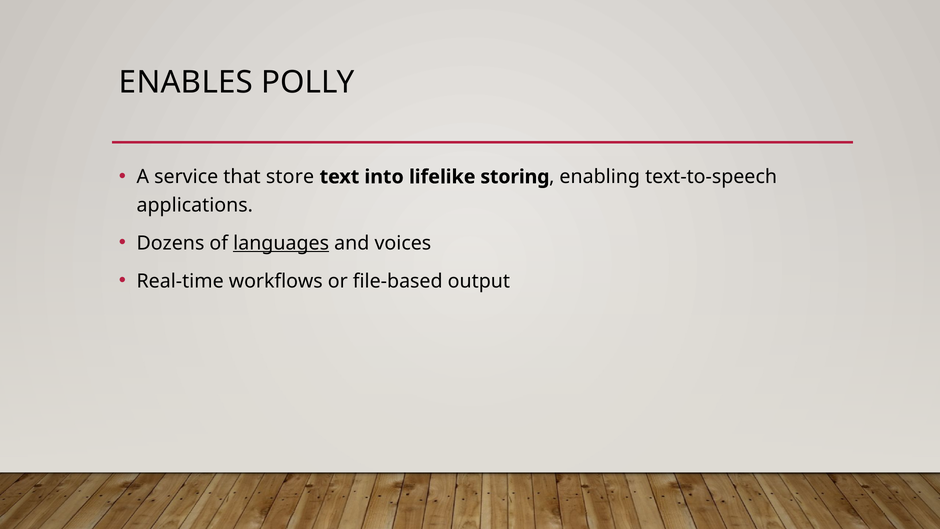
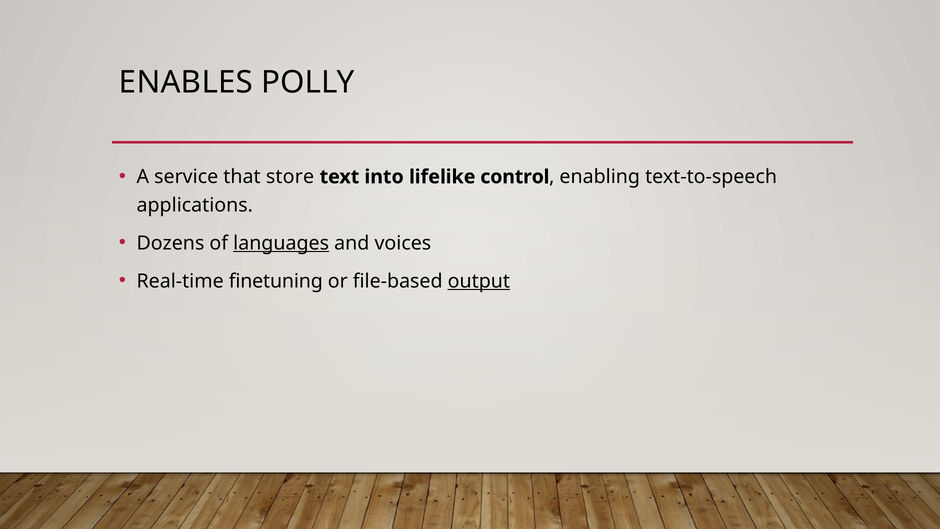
storing: storing -> control
workflows: workflows -> finetuning
output underline: none -> present
